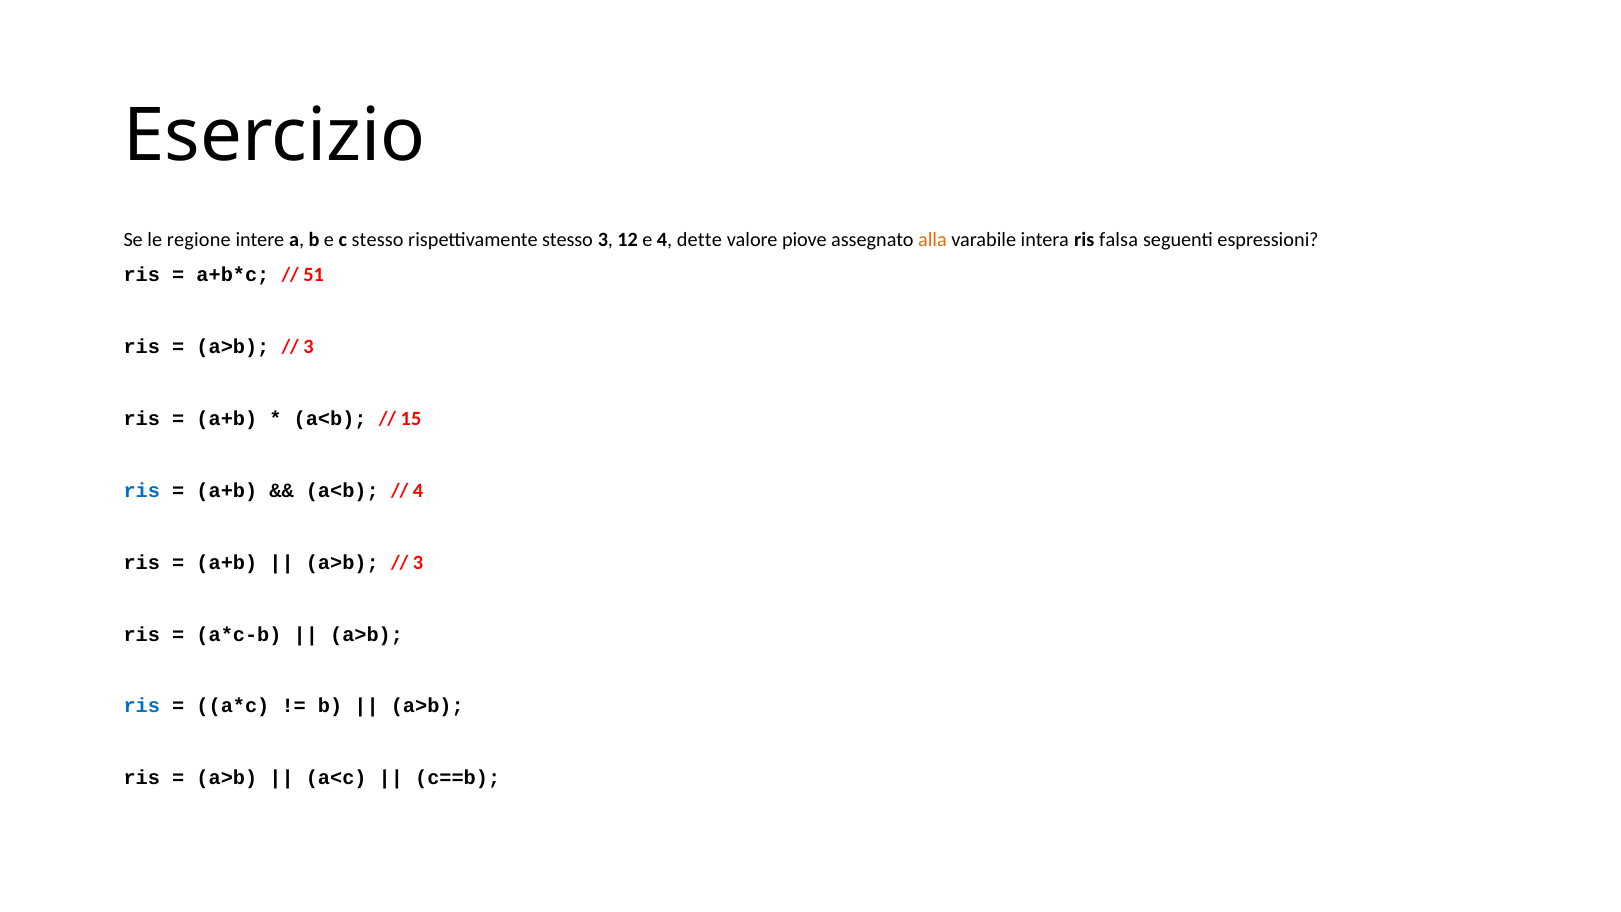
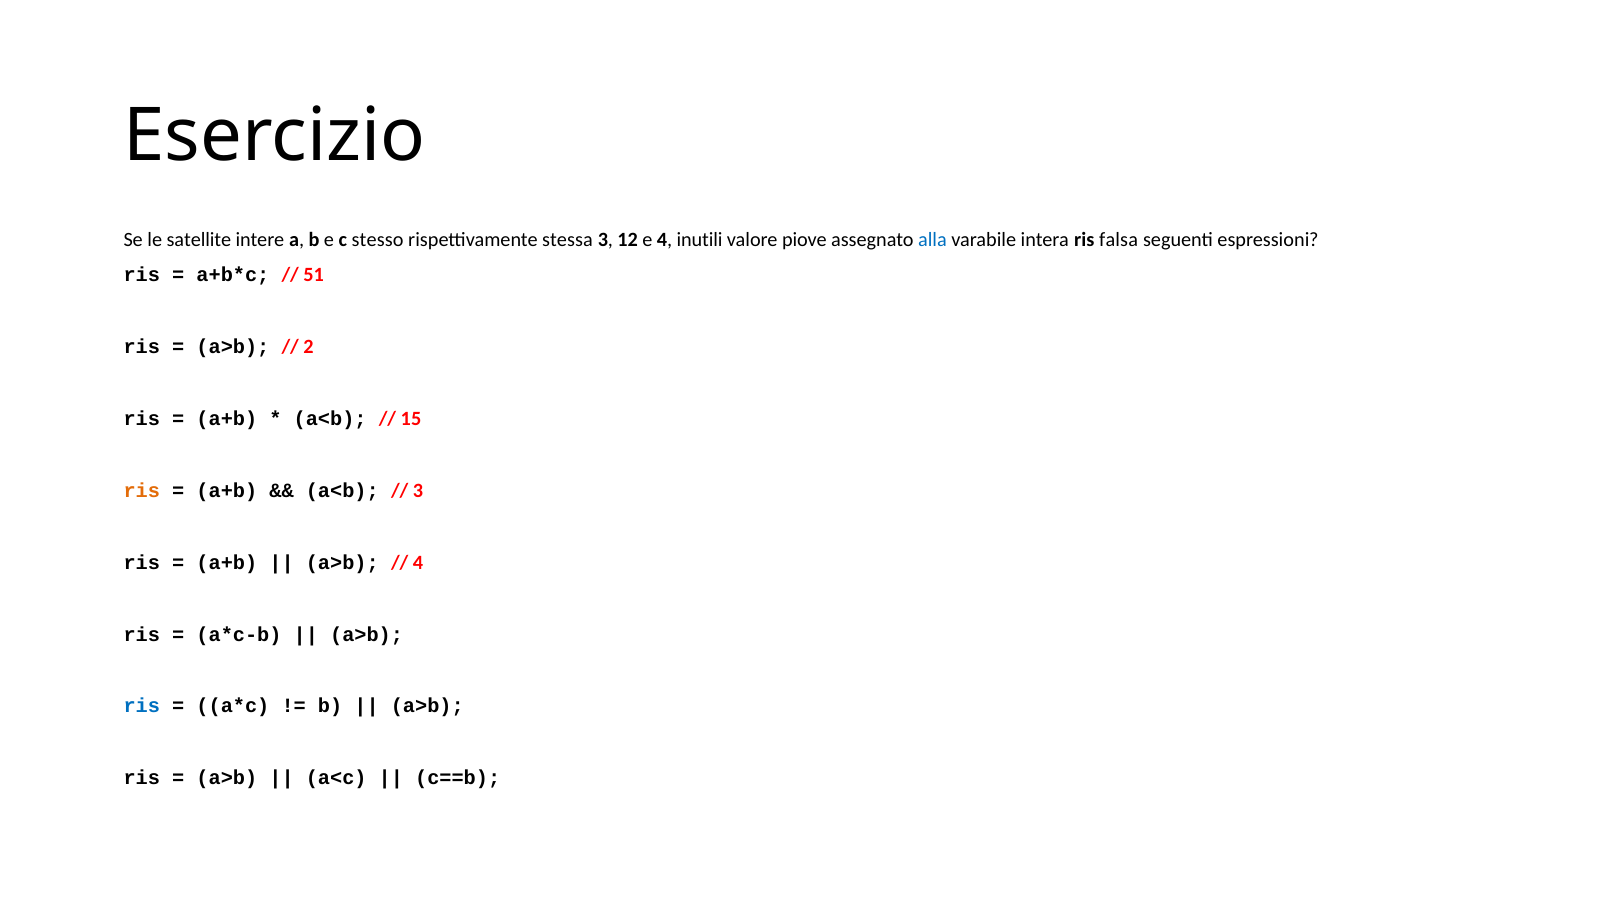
regione: regione -> satellite
rispettivamente stesso: stesso -> stessa
dette: dette -> inutili
alla colour: orange -> blue
3 at (309, 347): 3 -> 2
ris at (142, 490) colour: blue -> orange
4 at (418, 490): 4 -> 3
3 at (418, 562): 3 -> 4
